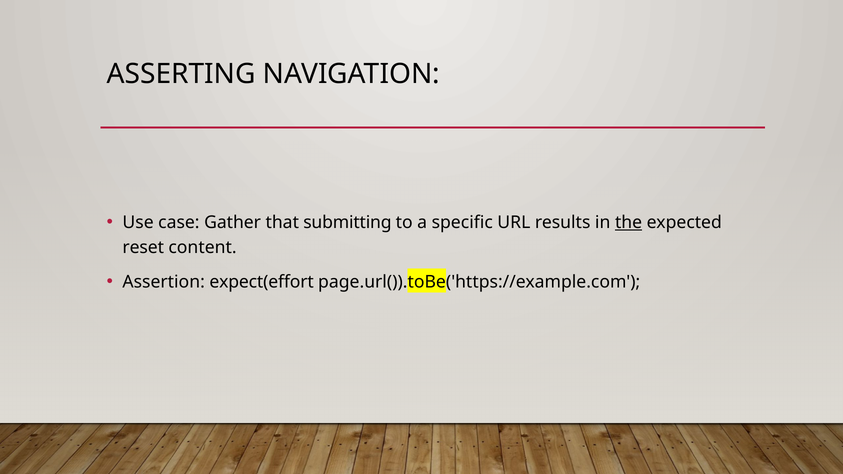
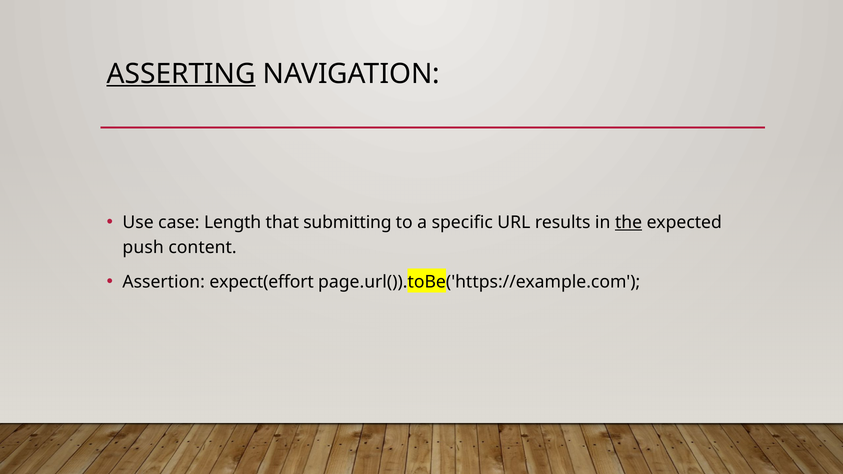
ASSERTING underline: none -> present
Gather: Gather -> Length
reset: reset -> push
